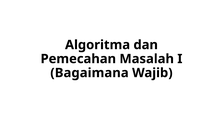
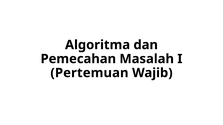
Bagaimana: Bagaimana -> Pertemuan
